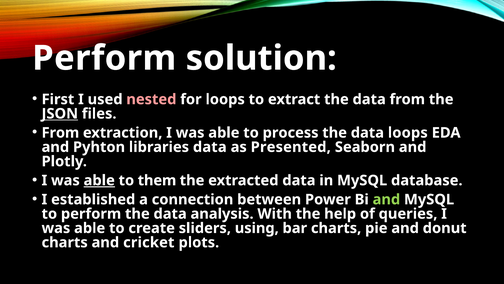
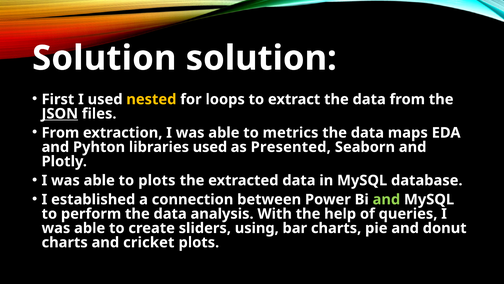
Perform at (104, 58): Perform -> Solution
nested colour: pink -> yellow
process: process -> metrics
data loops: loops -> maps
libraries data: data -> used
able at (99, 180) underline: present -> none
to them: them -> plots
